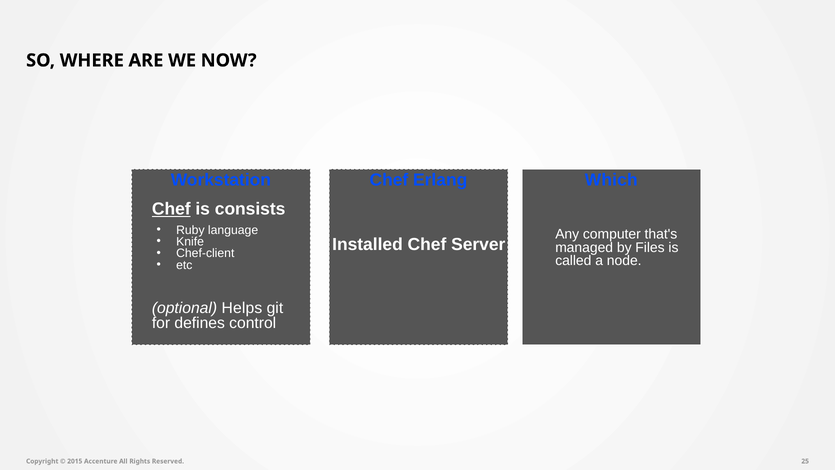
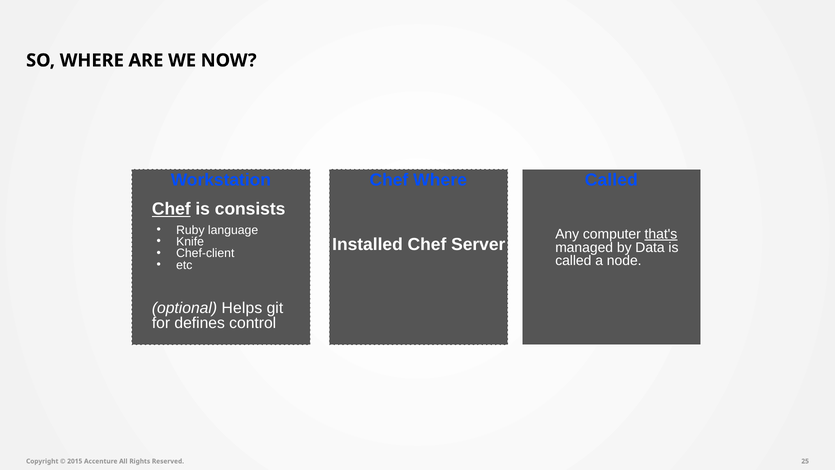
Chef Erlang: Erlang -> Where
Workstation Which: Which -> Called
that's underline: none -> present
Files: Files -> Data
